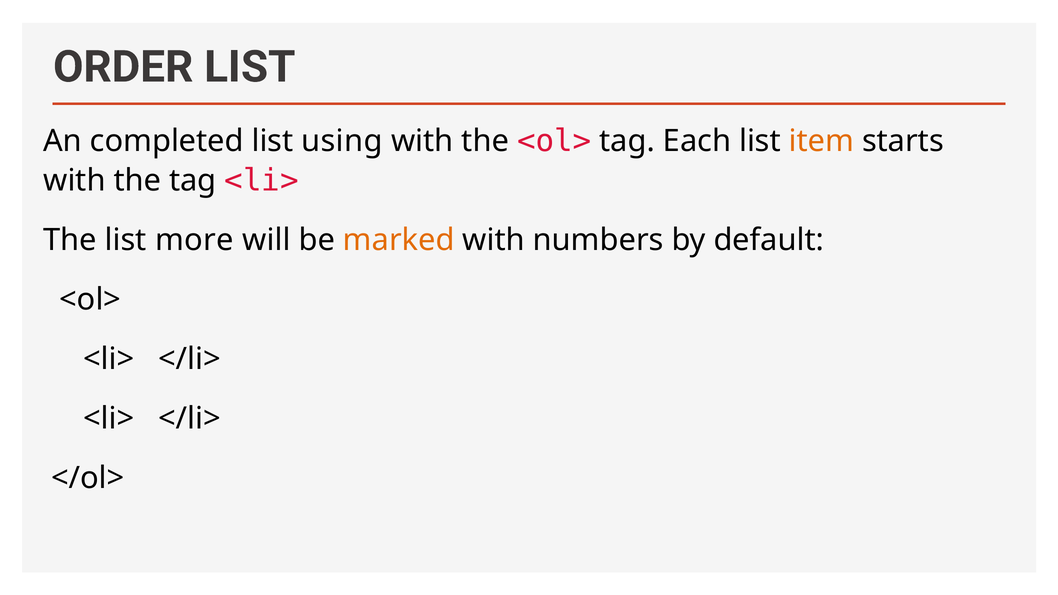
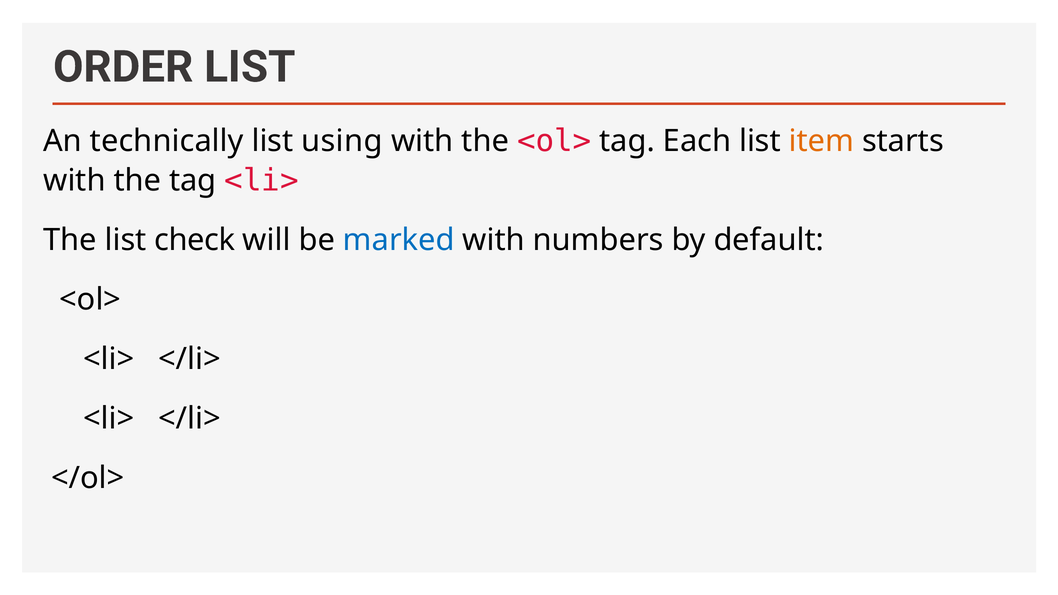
completed: completed -> technically
more: more -> check
marked colour: orange -> blue
